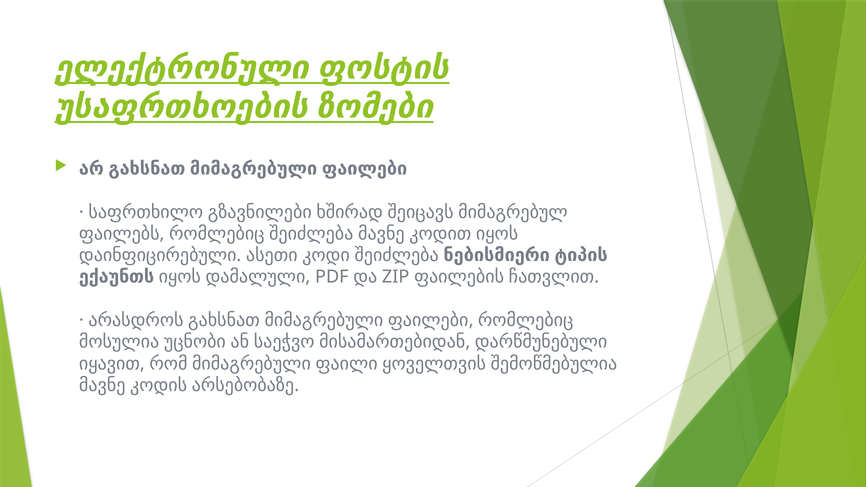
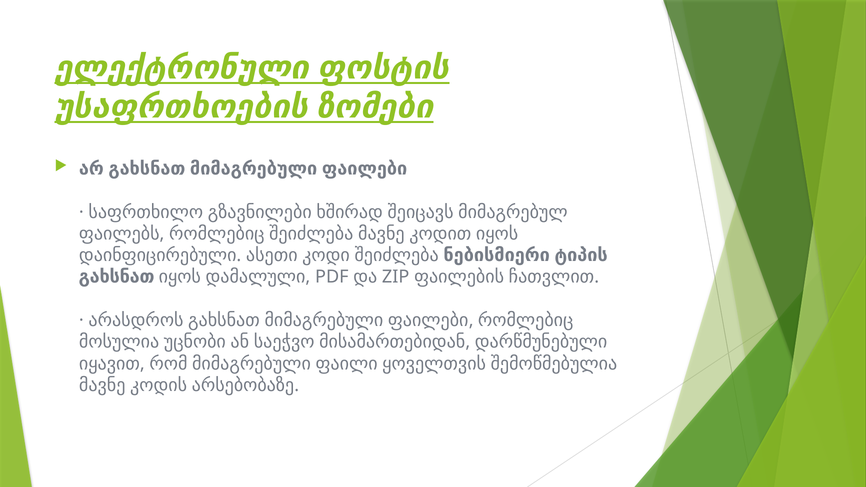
ექაუნთს at (117, 277): ექაუნთს -> გახსნათ
